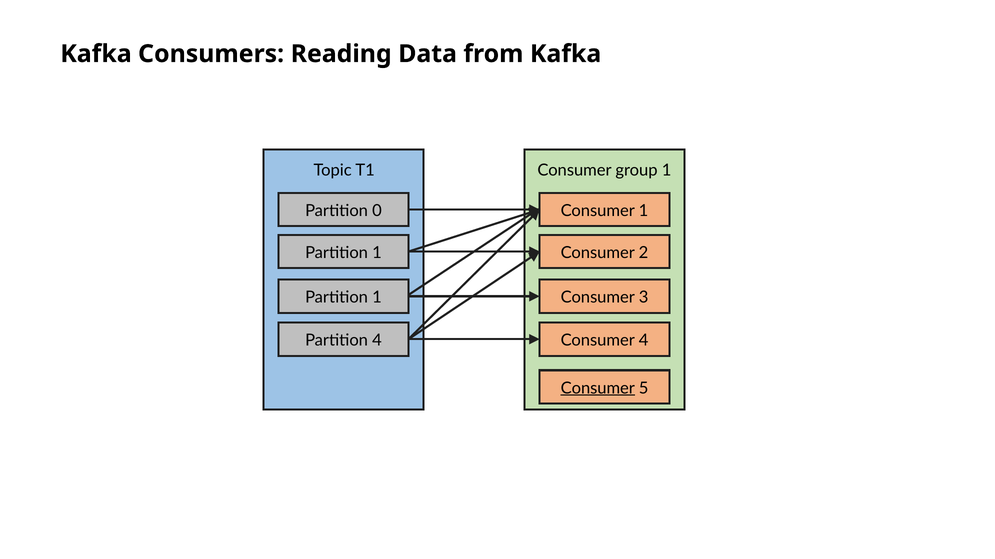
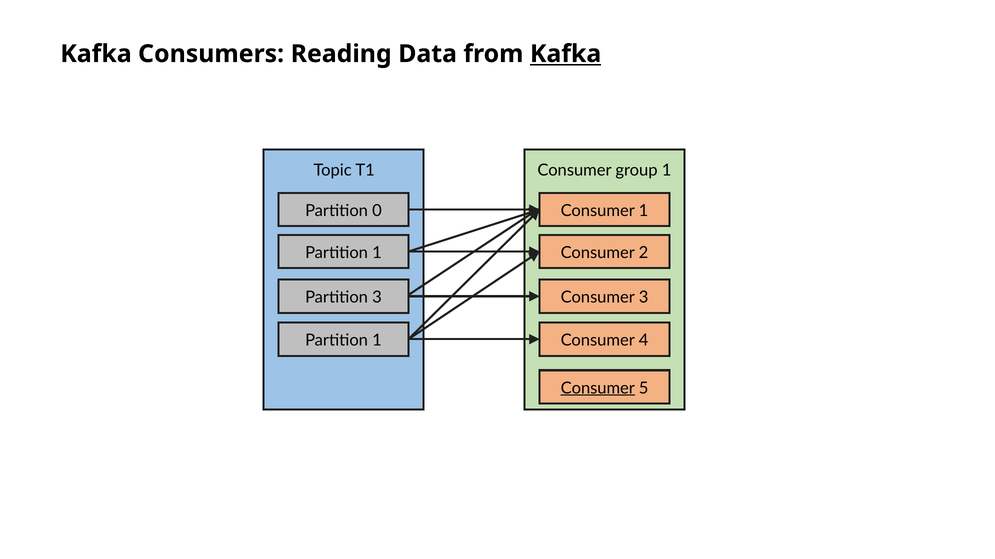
Kafka at (566, 54) underline: none -> present
1 at (377, 298): 1 -> 3
4 at (377, 341): 4 -> 1
